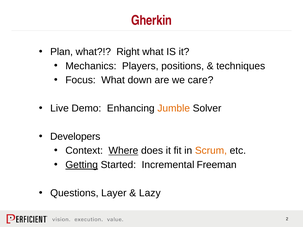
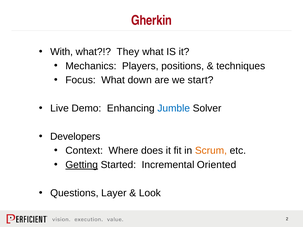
Plan: Plan -> With
Right: Right -> They
care: care -> start
Jumble colour: orange -> blue
Where underline: present -> none
Freeman: Freeman -> Oriented
Lazy: Lazy -> Look
